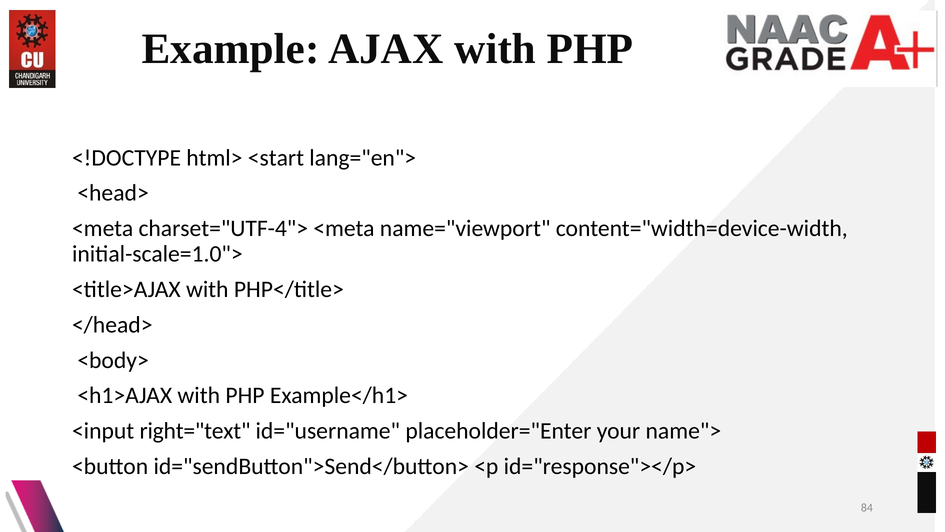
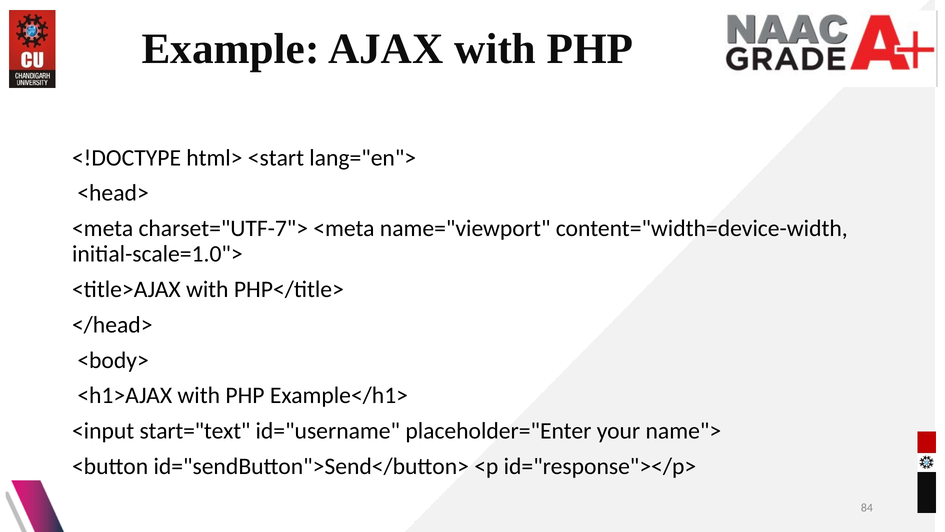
charset="UTF-4">: charset="UTF-4"> -> charset="UTF-7">
right="text: right="text -> start="text
